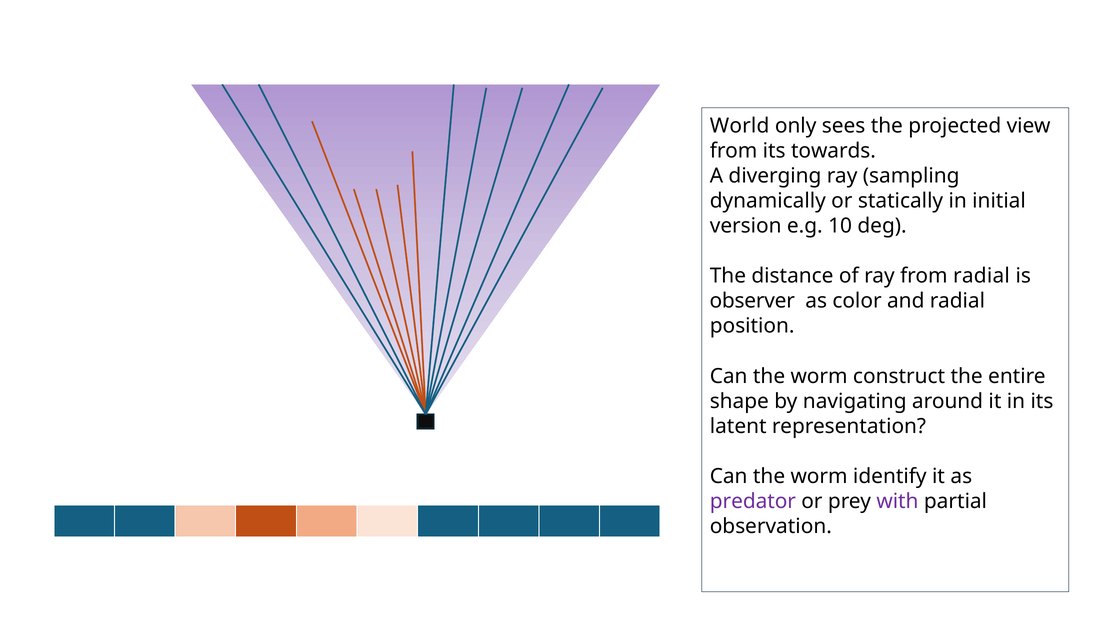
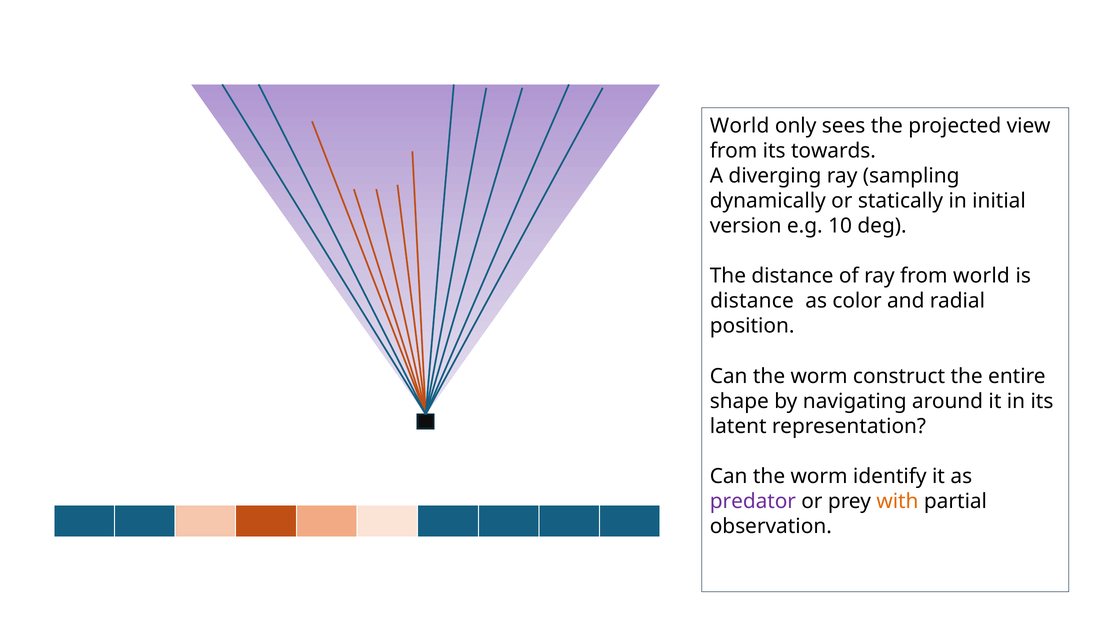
from radial: radial -> world
observer at (752, 301): observer -> distance
with colour: purple -> orange
